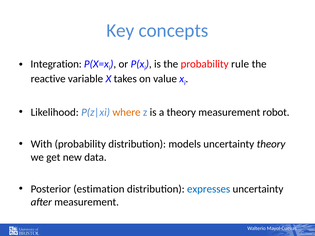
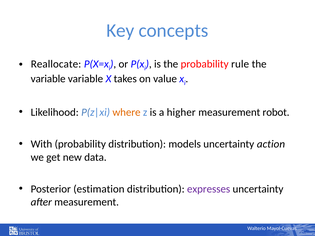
Integration: Integration -> Reallocate
reactive at (48, 79): reactive -> variable
a theory: theory -> higher
uncertainty theory: theory -> action
expresses colour: blue -> purple
